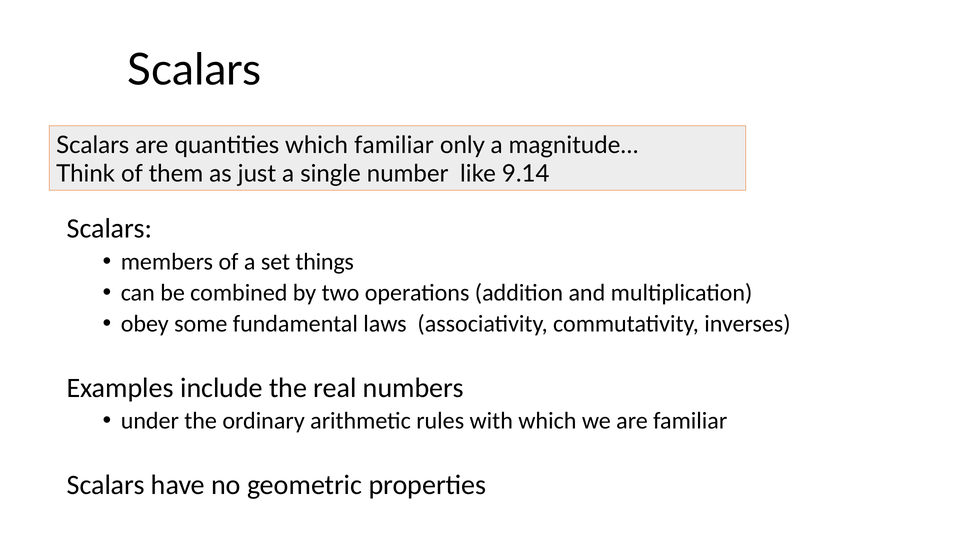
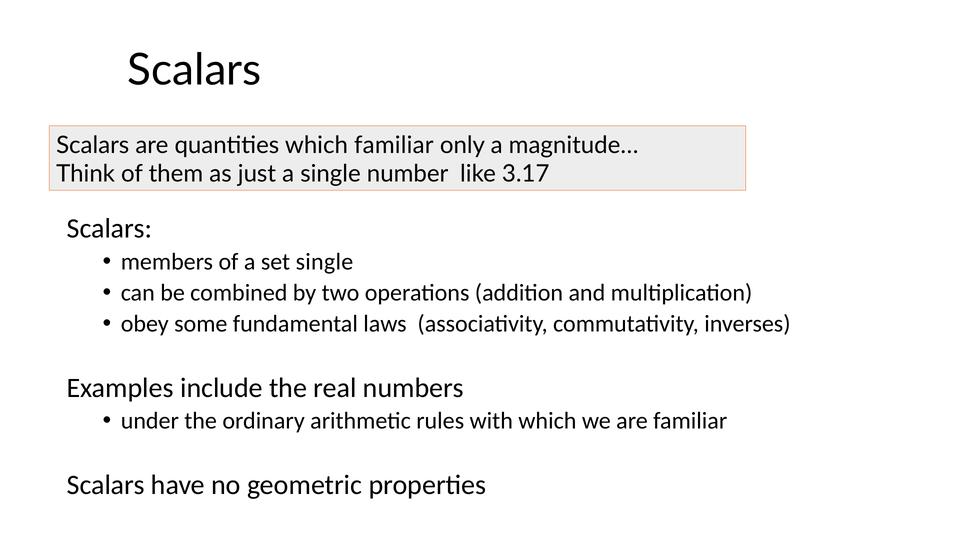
9.14: 9.14 -> 3.17
set things: things -> single
